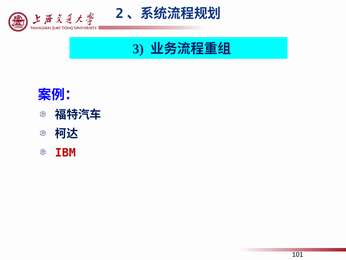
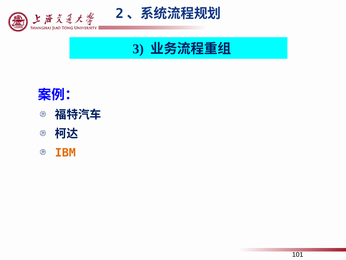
IBM colour: red -> orange
